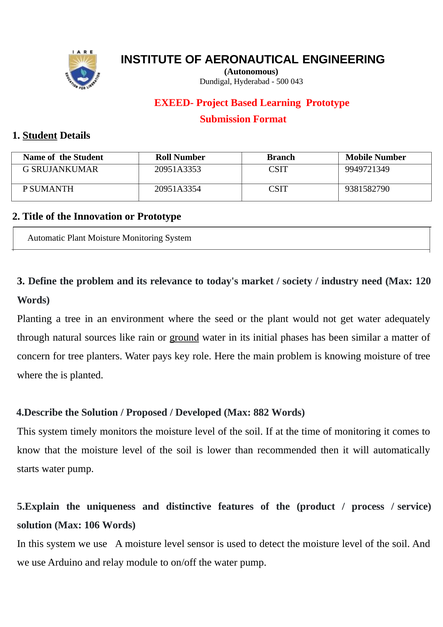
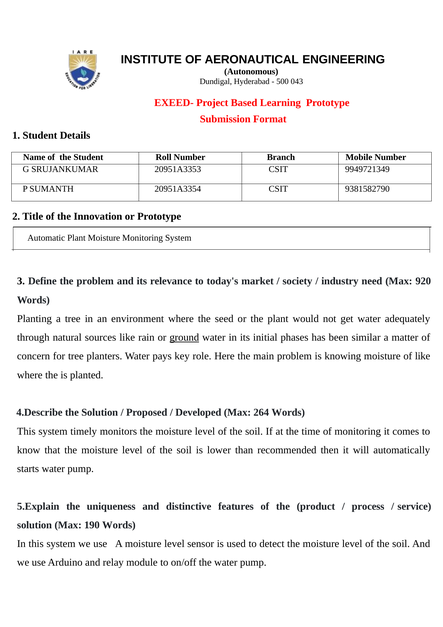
Student at (40, 136) underline: present -> none
120: 120 -> 920
of tree: tree -> like
882: 882 -> 264
106: 106 -> 190
